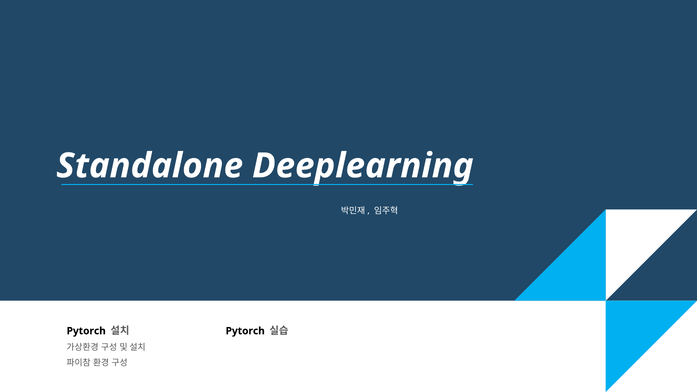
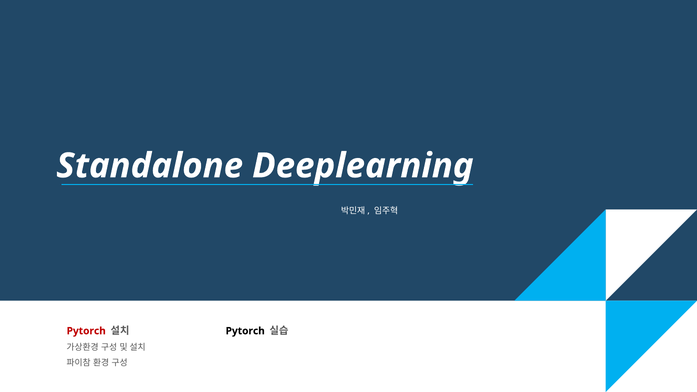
Pytorch at (86, 331) colour: black -> red
